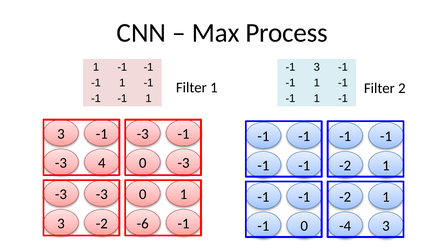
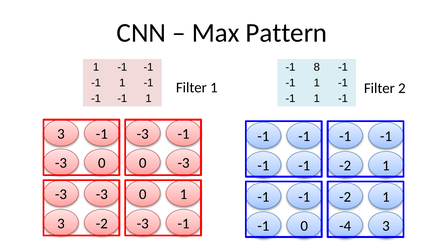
Process: Process -> Pattern
-1 3: 3 -> 8
4 at (102, 163): 4 -> 0
-2 -6: -6 -> -3
